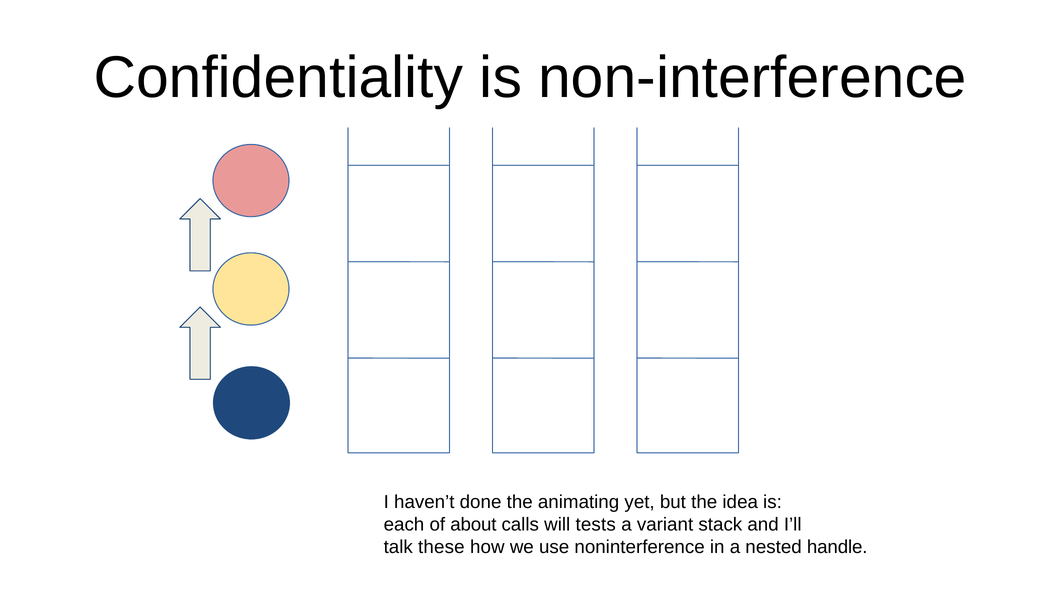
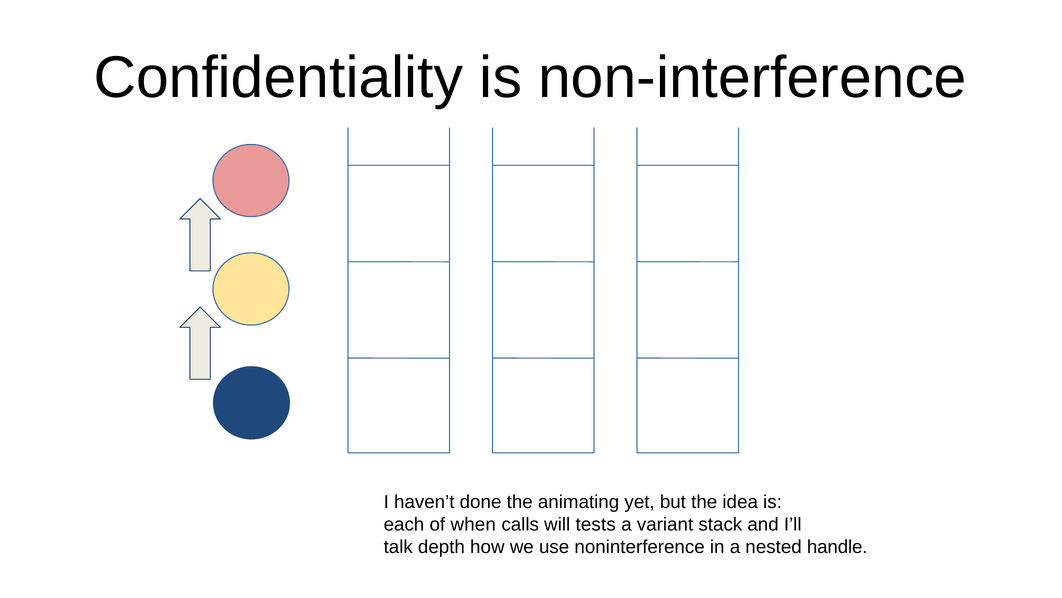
about: about -> when
these: these -> depth
